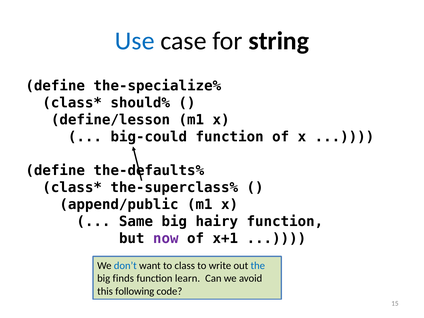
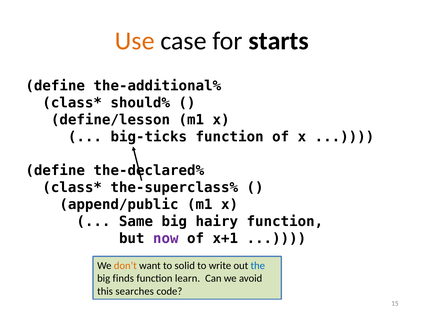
Use colour: blue -> orange
string: string -> starts
the-specialize%: the-specialize% -> the-additional%
big-could: big-could -> big-ticks
the-defaults%: the-defaults% -> the-declared%
don’t colour: blue -> orange
class: class -> solid
following: following -> searches
